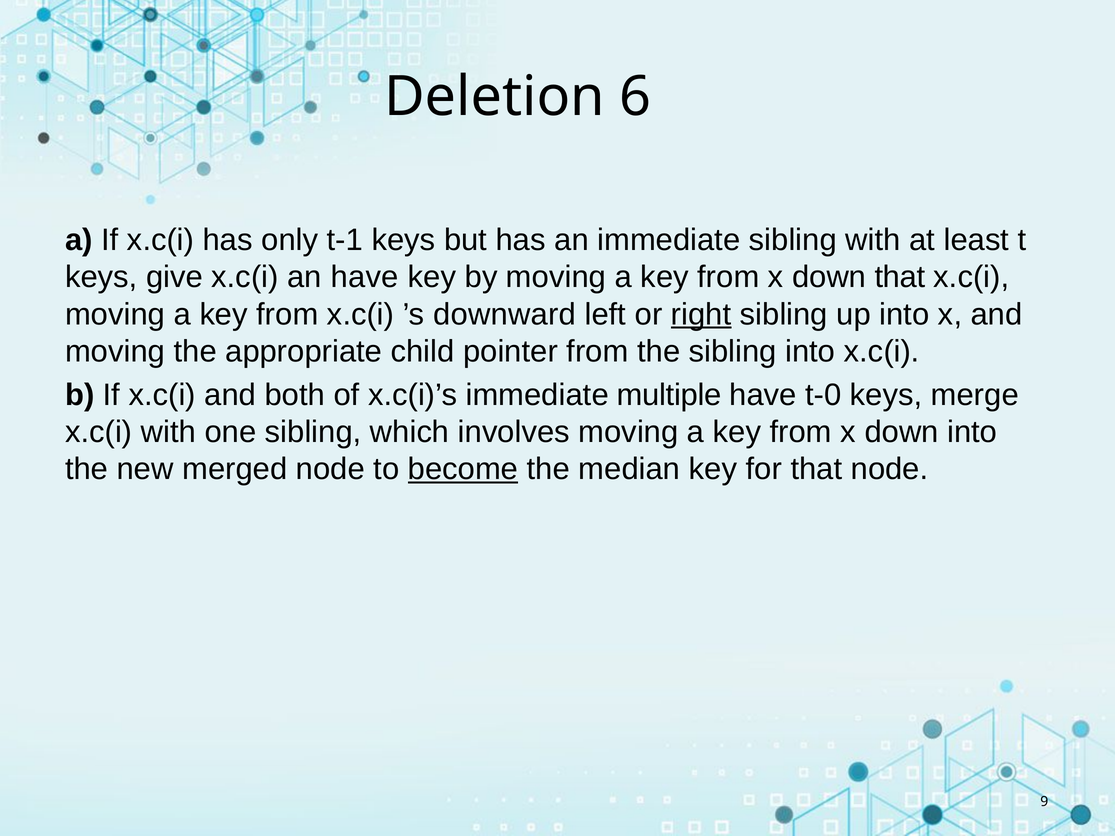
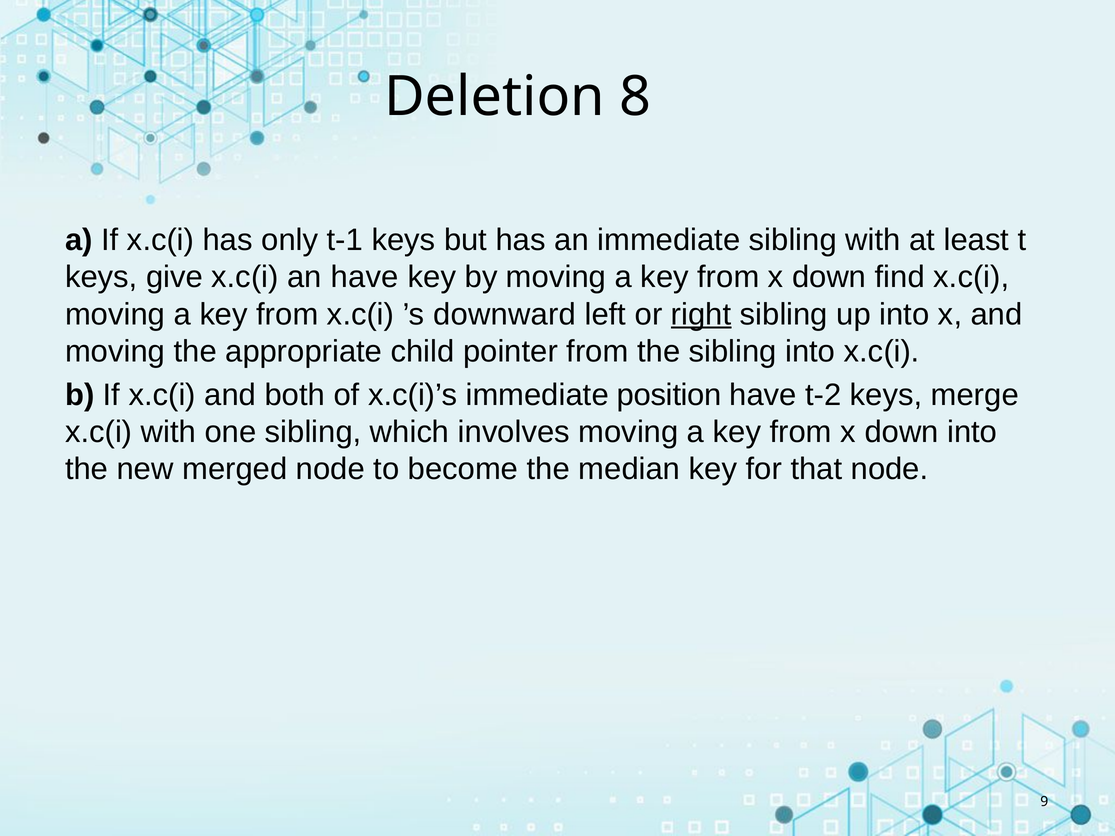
6: 6 -> 8
down that: that -> find
multiple: multiple -> position
t-0: t-0 -> t-2
become underline: present -> none
